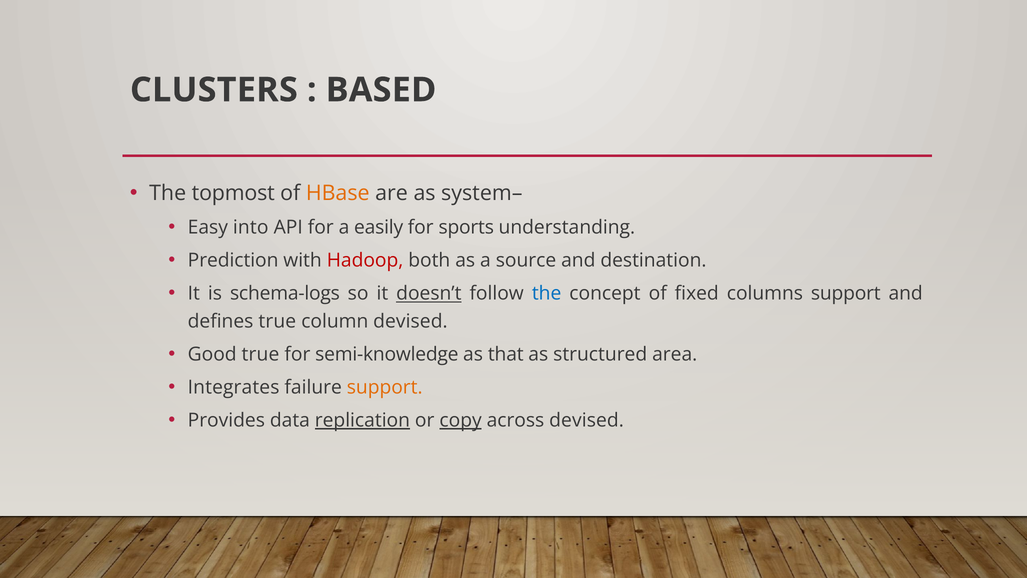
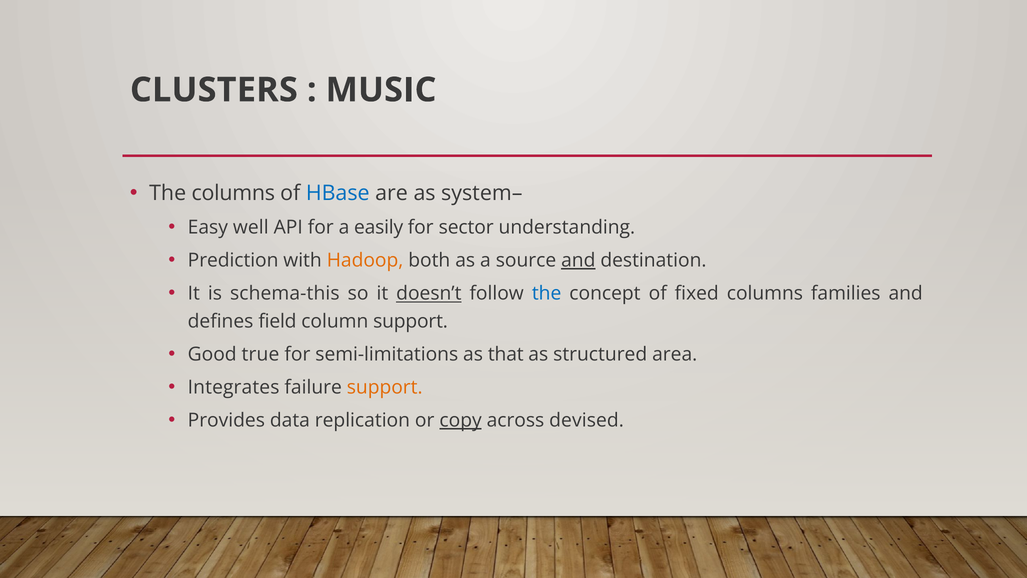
BASED: BASED -> MUSIC
The topmost: topmost -> columns
HBase colour: orange -> blue
into: into -> well
sports: sports -> sector
Hadoop colour: red -> orange
and at (578, 260) underline: none -> present
schema-logs: schema-logs -> schema-this
columns support: support -> families
defines true: true -> field
column devised: devised -> support
semi-knowledge: semi-knowledge -> semi-limitations
replication underline: present -> none
